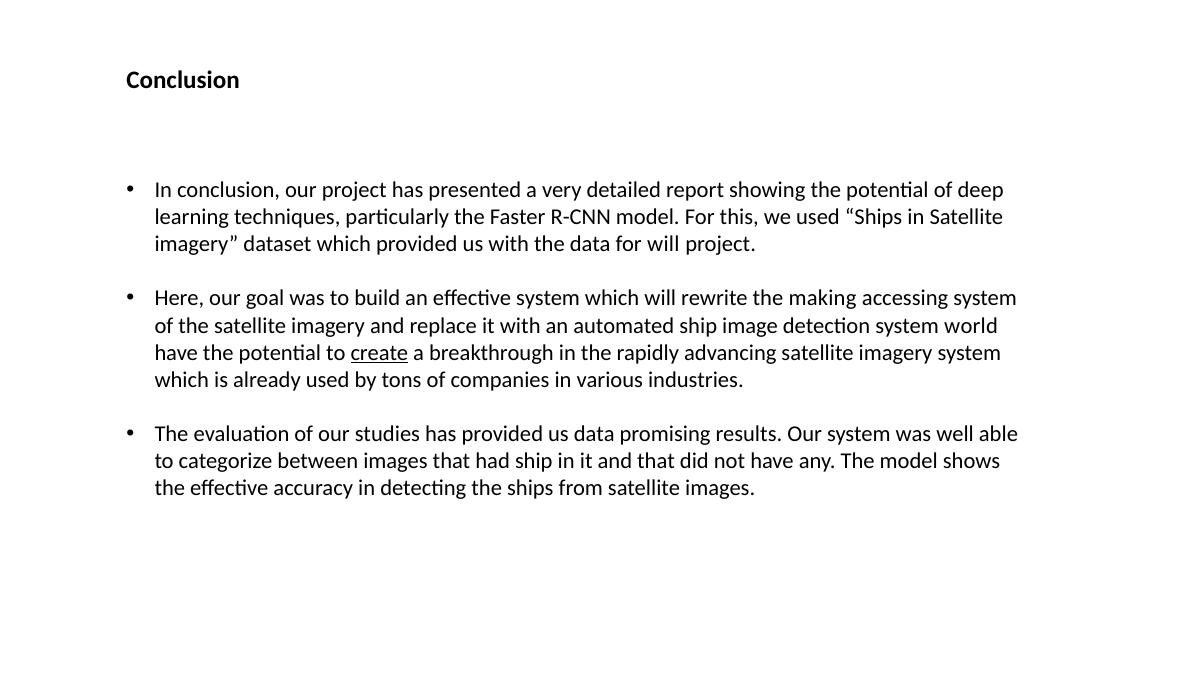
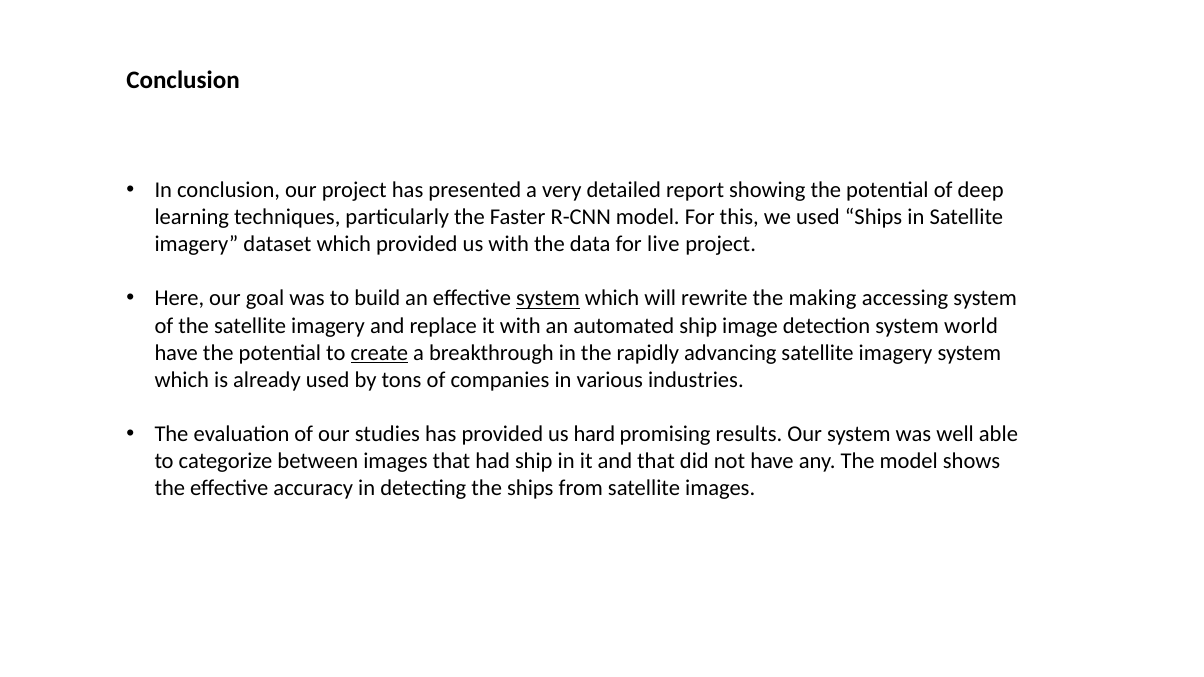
for will: will -> live
system at (548, 299) underline: none -> present
us data: data -> hard
